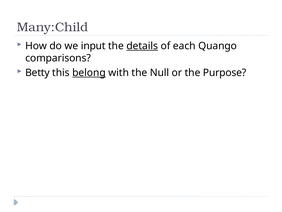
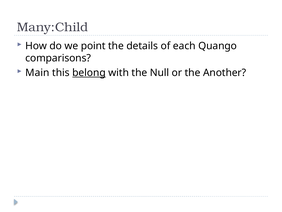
input: input -> point
details underline: present -> none
Betty: Betty -> Main
Purpose: Purpose -> Another
